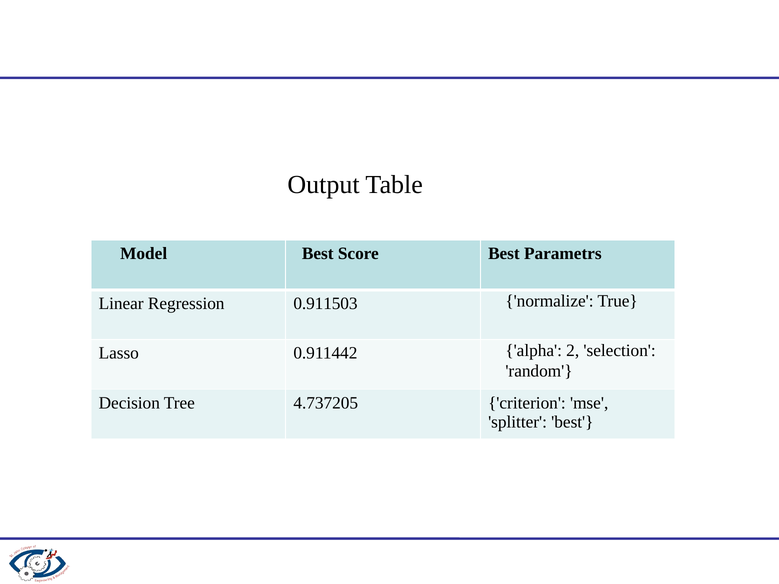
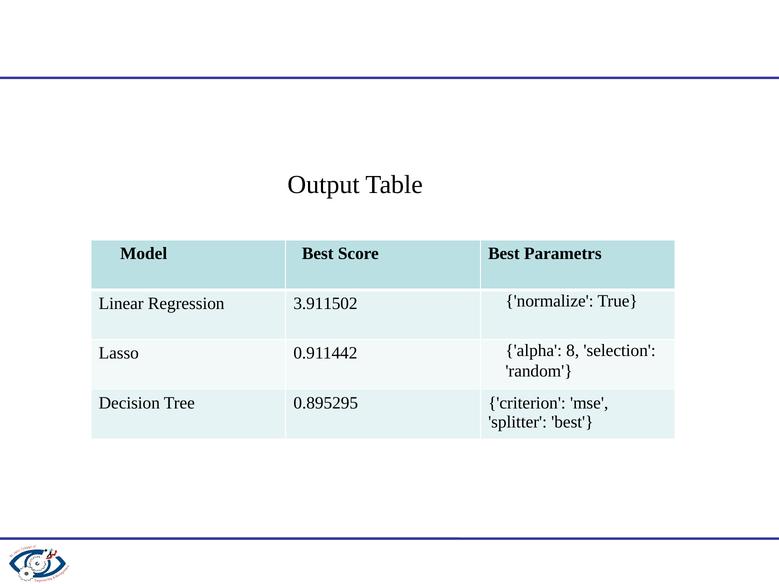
0.911503: 0.911503 -> 3.911502
2: 2 -> 8
4.737205: 4.737205 -> 0.895295
